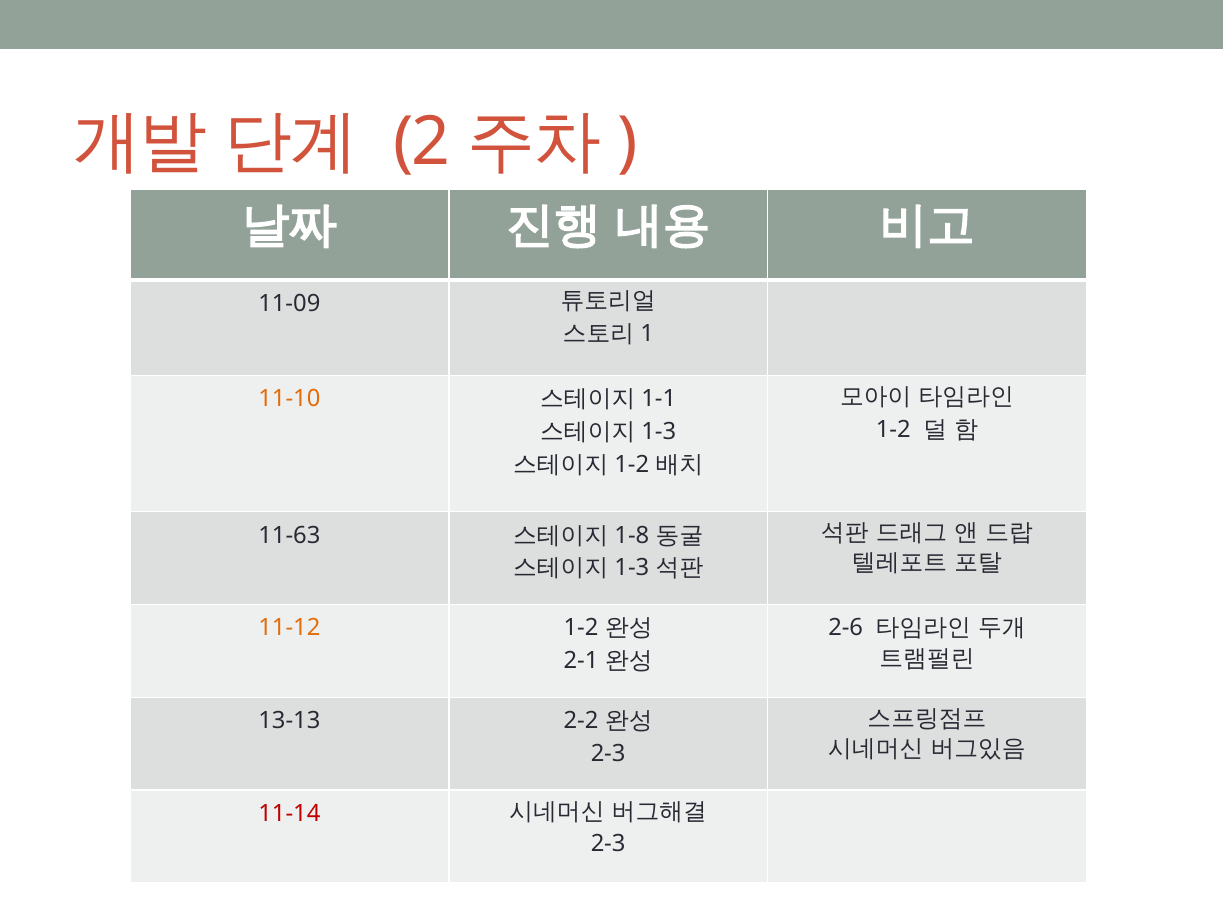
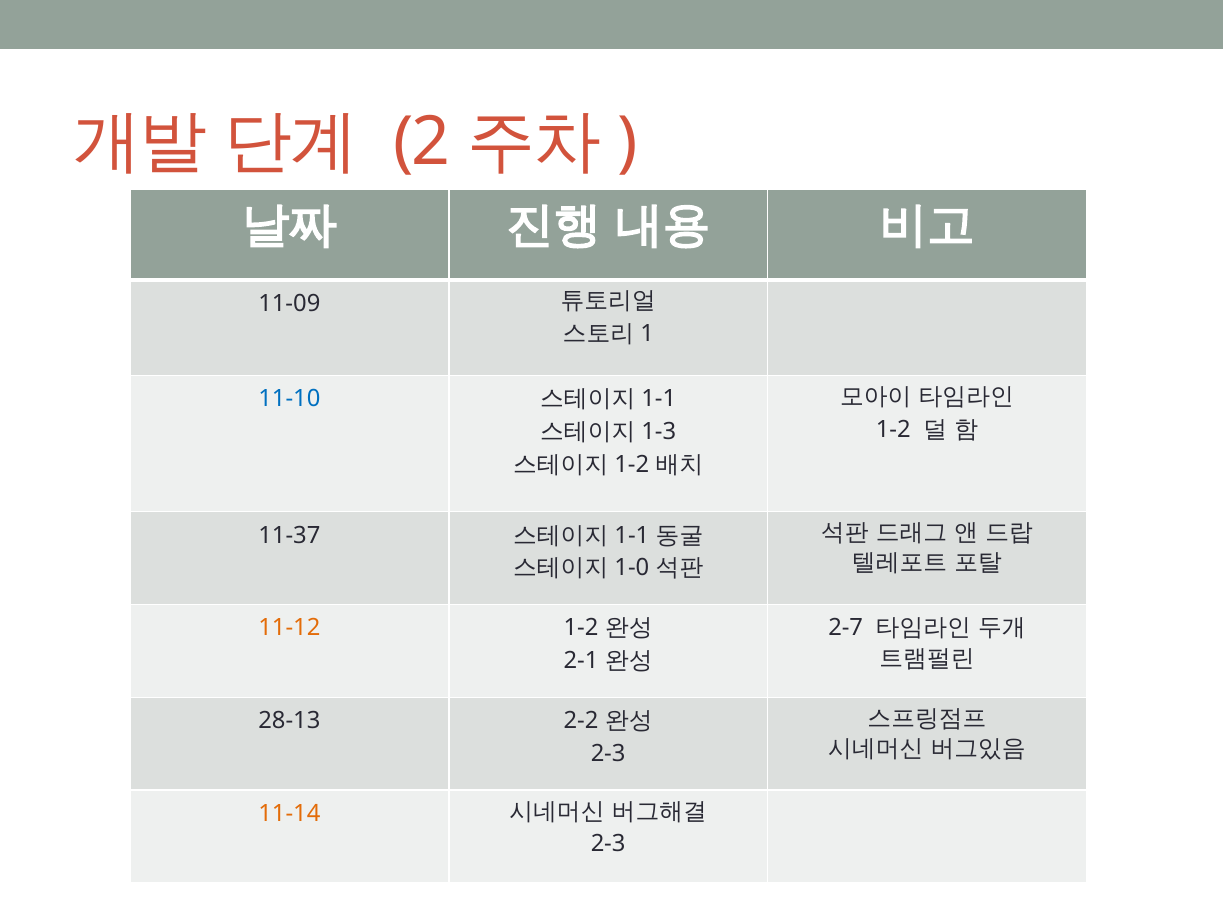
11-10 colour: orange -> blue
11-63: 11-63 -> 11-37
1-8 at (632, 535): 1-8 -> 1-1
1-3 at (632, 567): 1-3 -> 1-0
2-6: 2-6 -> 2-7
13-13: 13-13 -> 28-13
11-14 colour: red -> orange
